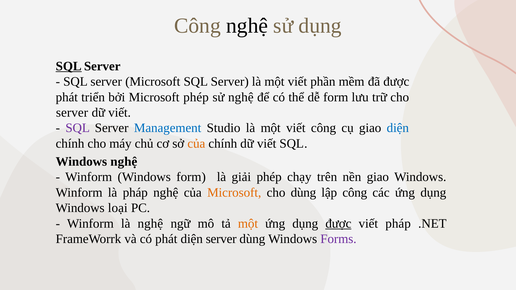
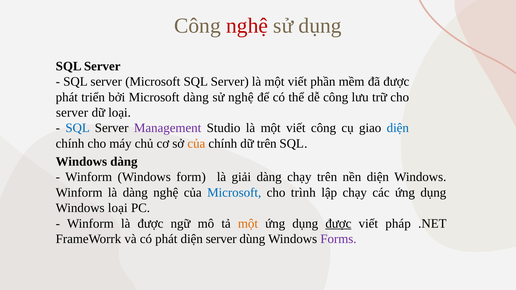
nghệ at (247, 26) colour: black -> red
SQL at (69, 66) underline: present -> none
Microsoft phép: phép -> dàng
dễ form: form -> công
viết at (120, 113): viết -> loại
SQL at (78, 128) colour: purple -> blue
Management colour: blue -> purple
chính dữ viết: viết -> trên
Windows nghệ: nghệ -> dàng
giải phép: phép -> dàng
nền giao: giao -> diện
là pháp: pháp -> dàng
Microsoft at (234, 193) colour: orange -> blue
cho dùng: dùng -> trình
lập công: công -> chạy
là nghệ: nghệ -> được
